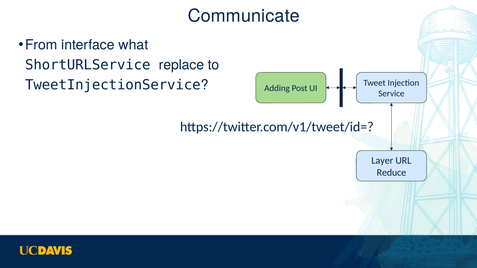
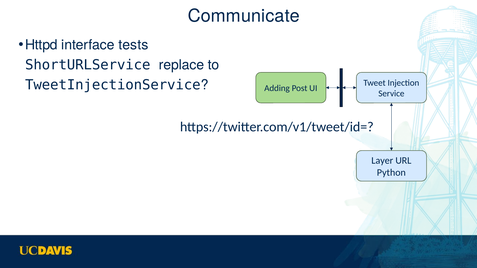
From: From -> Httpd
what: what -> tests
Reduce: Reduce -> Python
